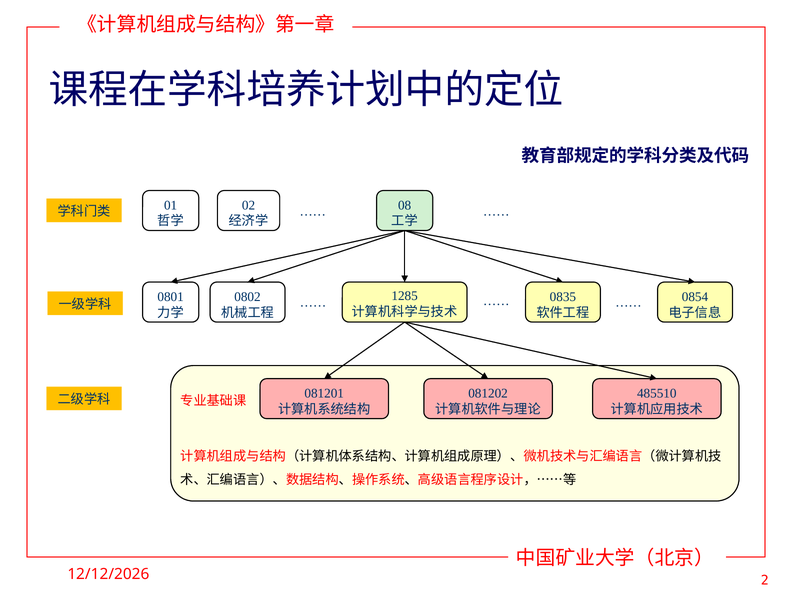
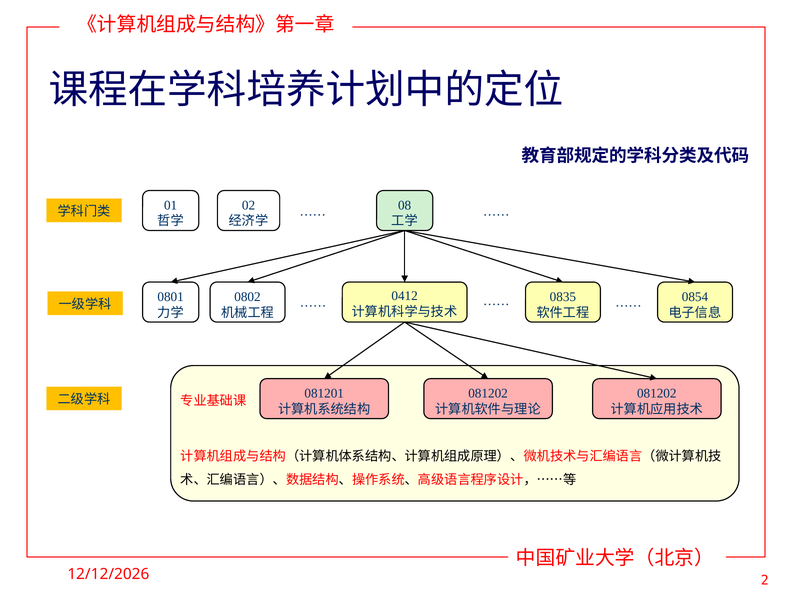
1285: 1285 -> 0412
485510 at (657, 393): 485510 -> 081202
